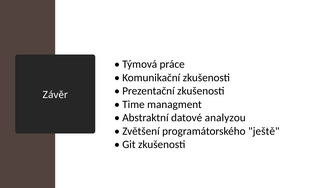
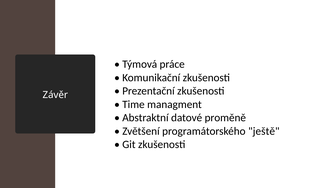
analyzou: analyzou -> proměně
